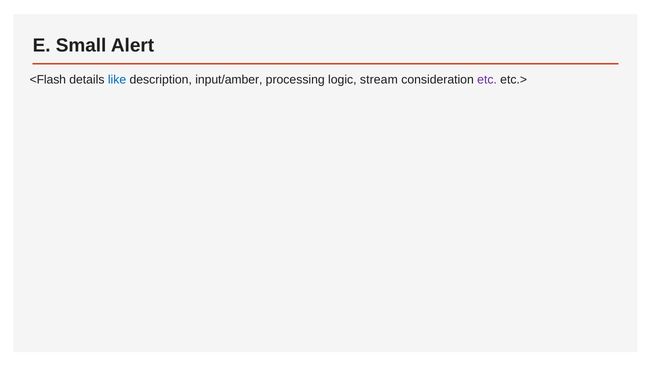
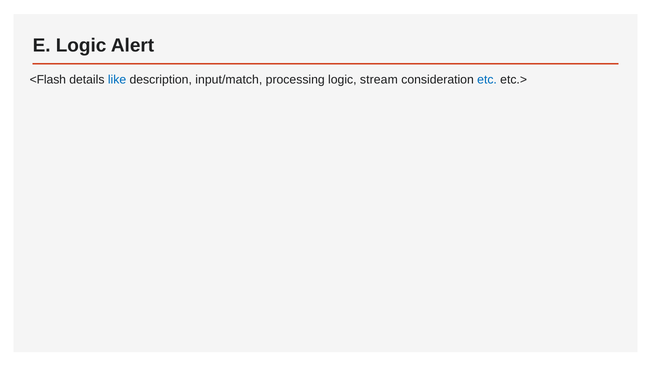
E Small: Small -> Logic
input/amber: input/amber -> input/match
etc colour: purple -> blue
